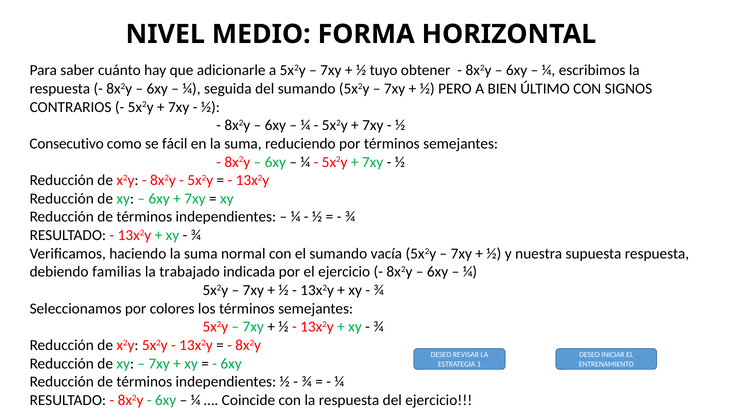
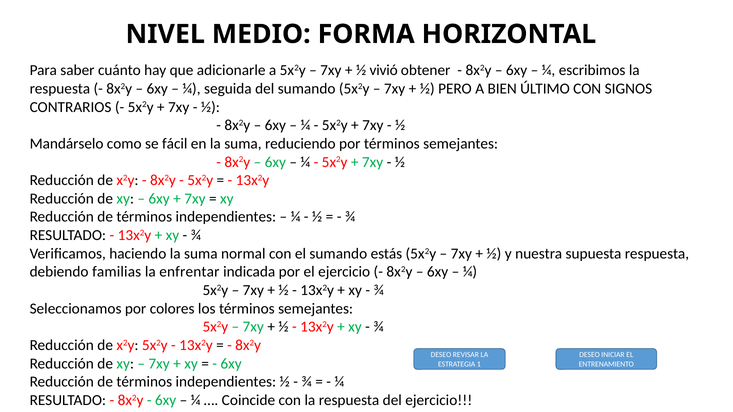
tuyo: tuyo -> vivió
Consecutivo: Consecutivo -> Mandárselo
vacía: vacía -> estás
trabajado: trabajado -> enfrentar
